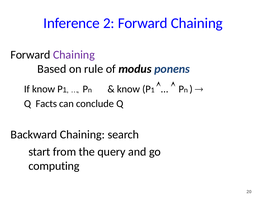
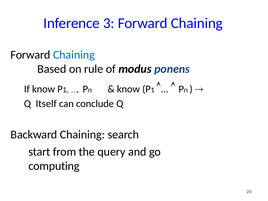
2: 2 -> 3
Chaining at (74, 55) colour: purple -> blue
Facts: Facts -> Itself
